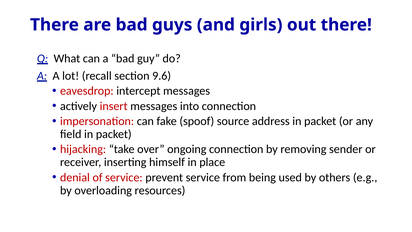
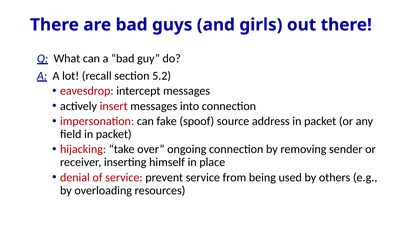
9.6: 9.6 -> 5.2
